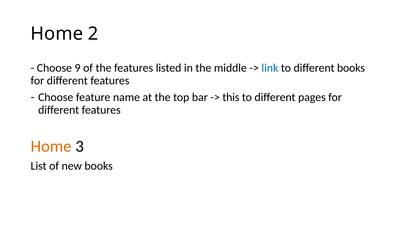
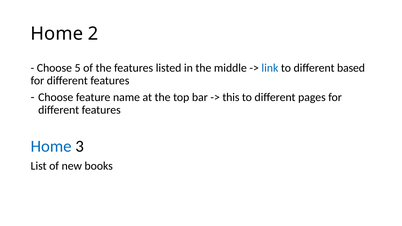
9: 9 -> 5
different books: books -> based
Home at (51, 147) colour: orange -> blue
